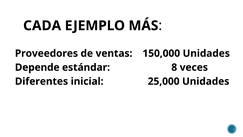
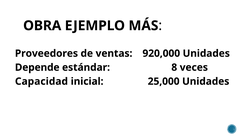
CADA: CADA -> OBRA
150,000: 150,000 -> 920,000
Diferentes: Diferentes -> Capacidad
